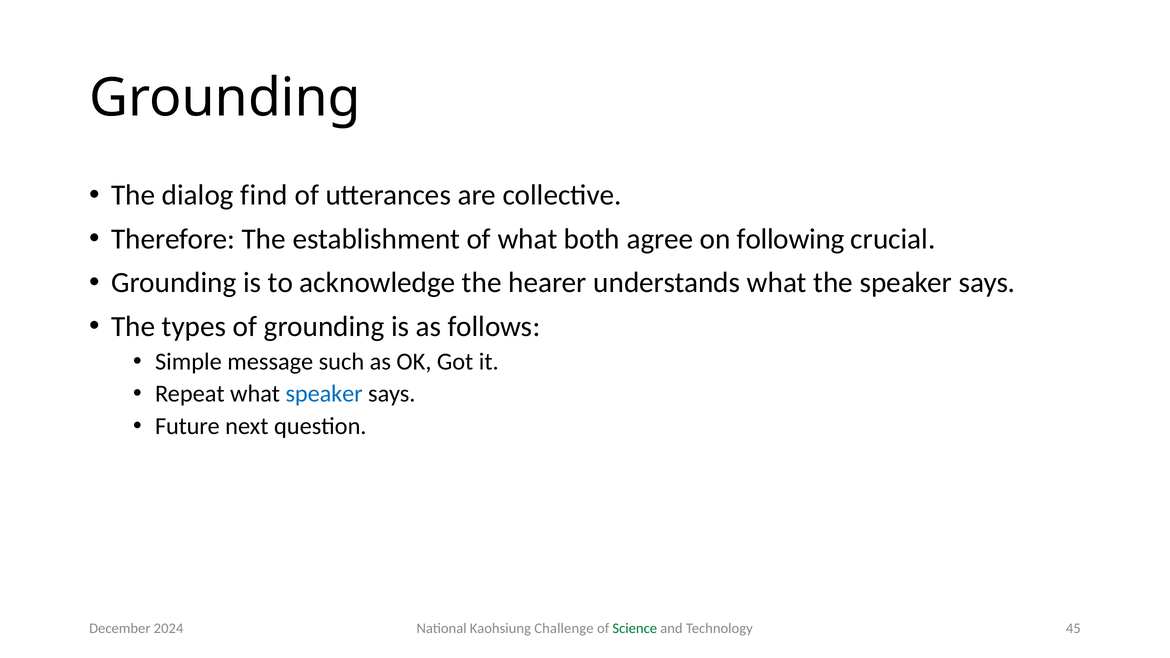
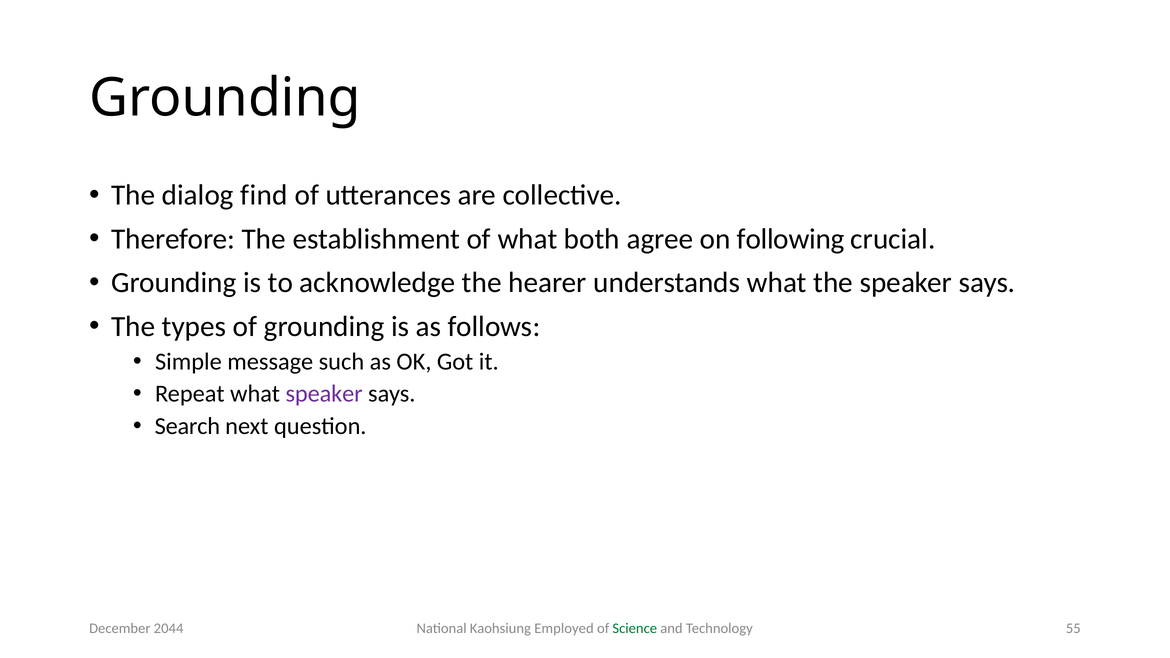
speaker at (324, 394) colour: blue -> purple
Future: Future -> Search
Challenge: Challenge -> Employed
45: 45 -> 55
2024: 2024 -> 2044
